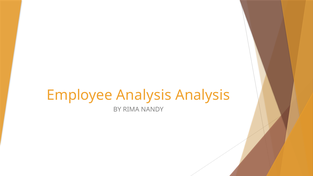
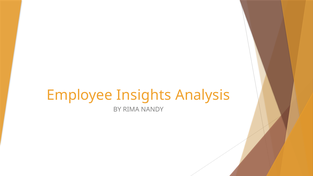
Employee Analysis: Analysis -> Insights
